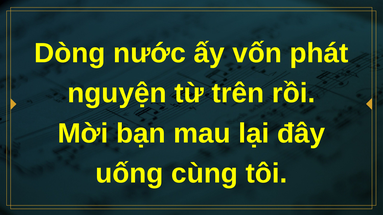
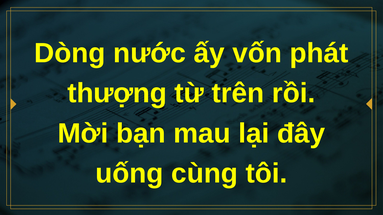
nguyện: nguyện -> thượng
